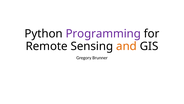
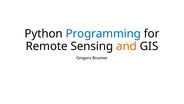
Programming colour: purple -> blue
